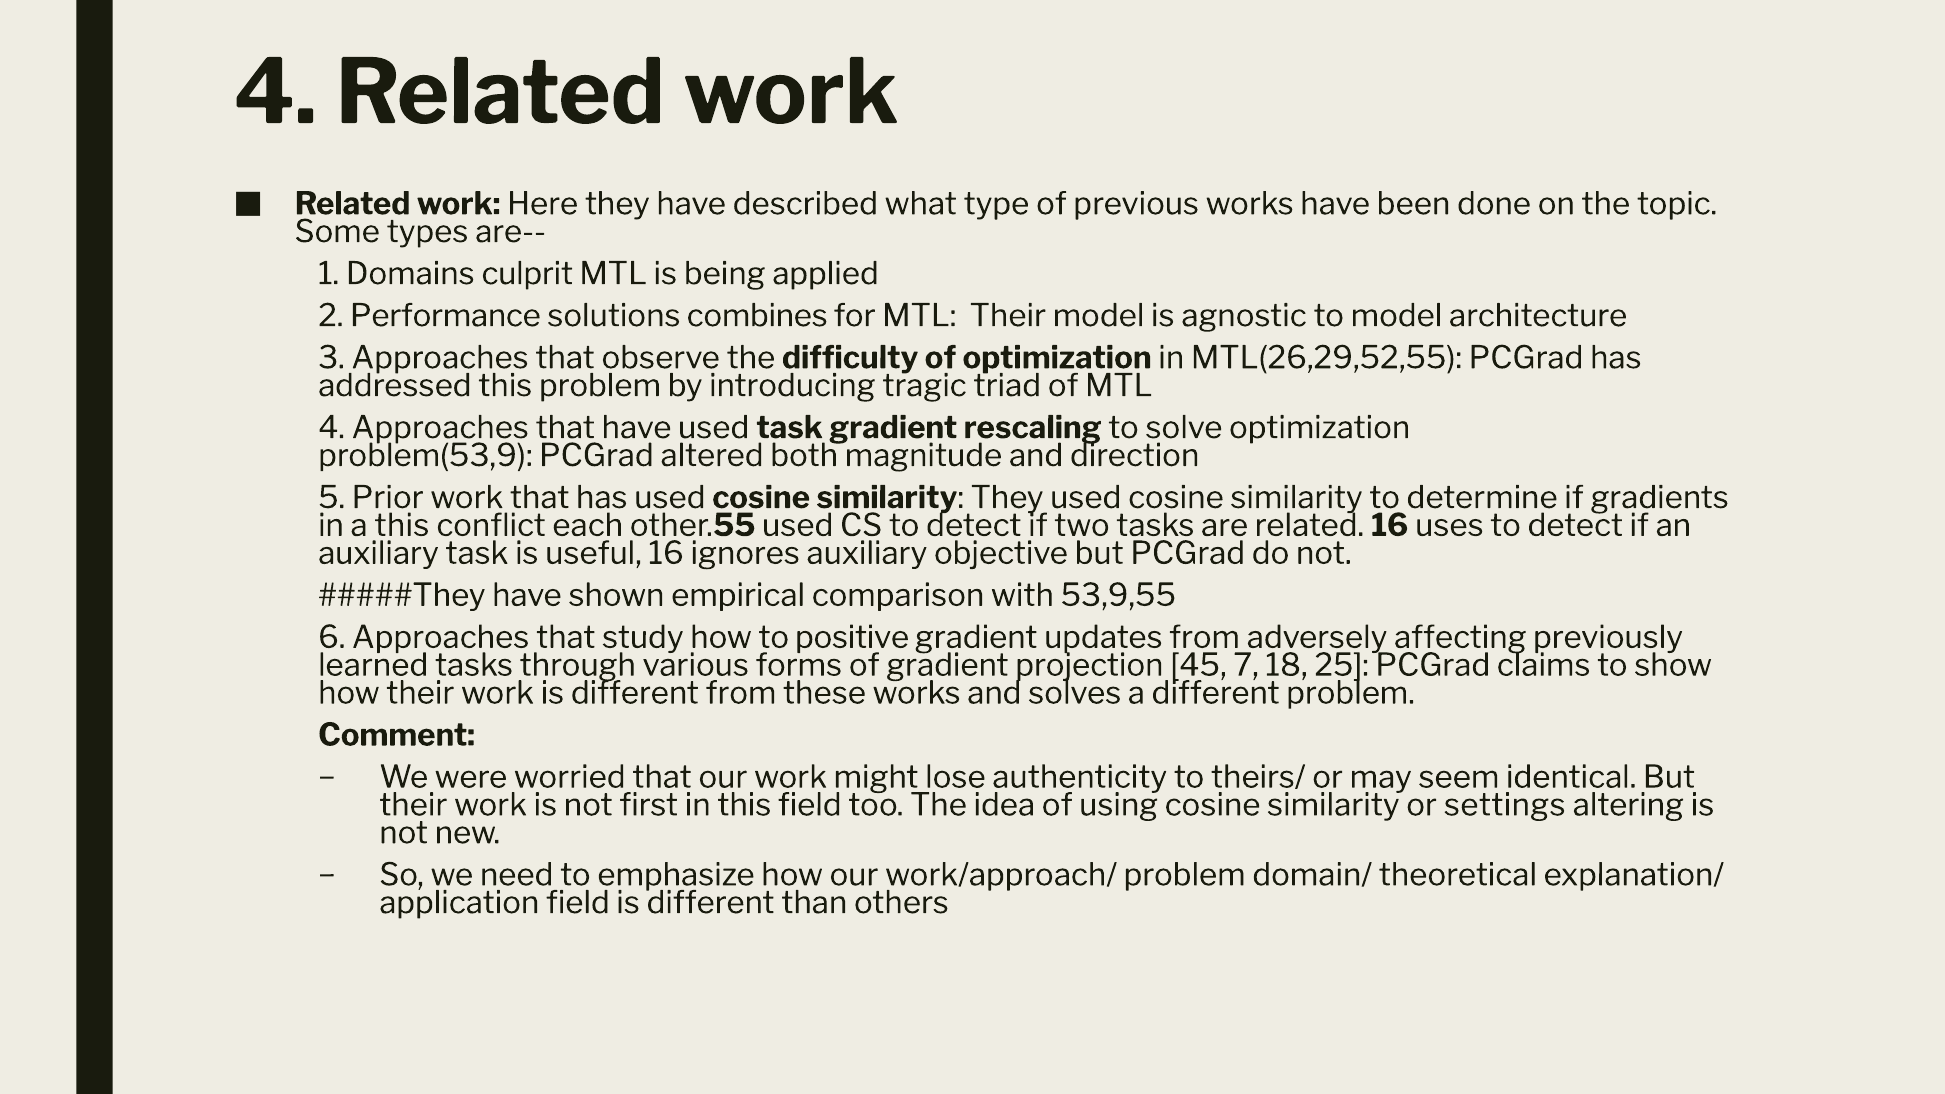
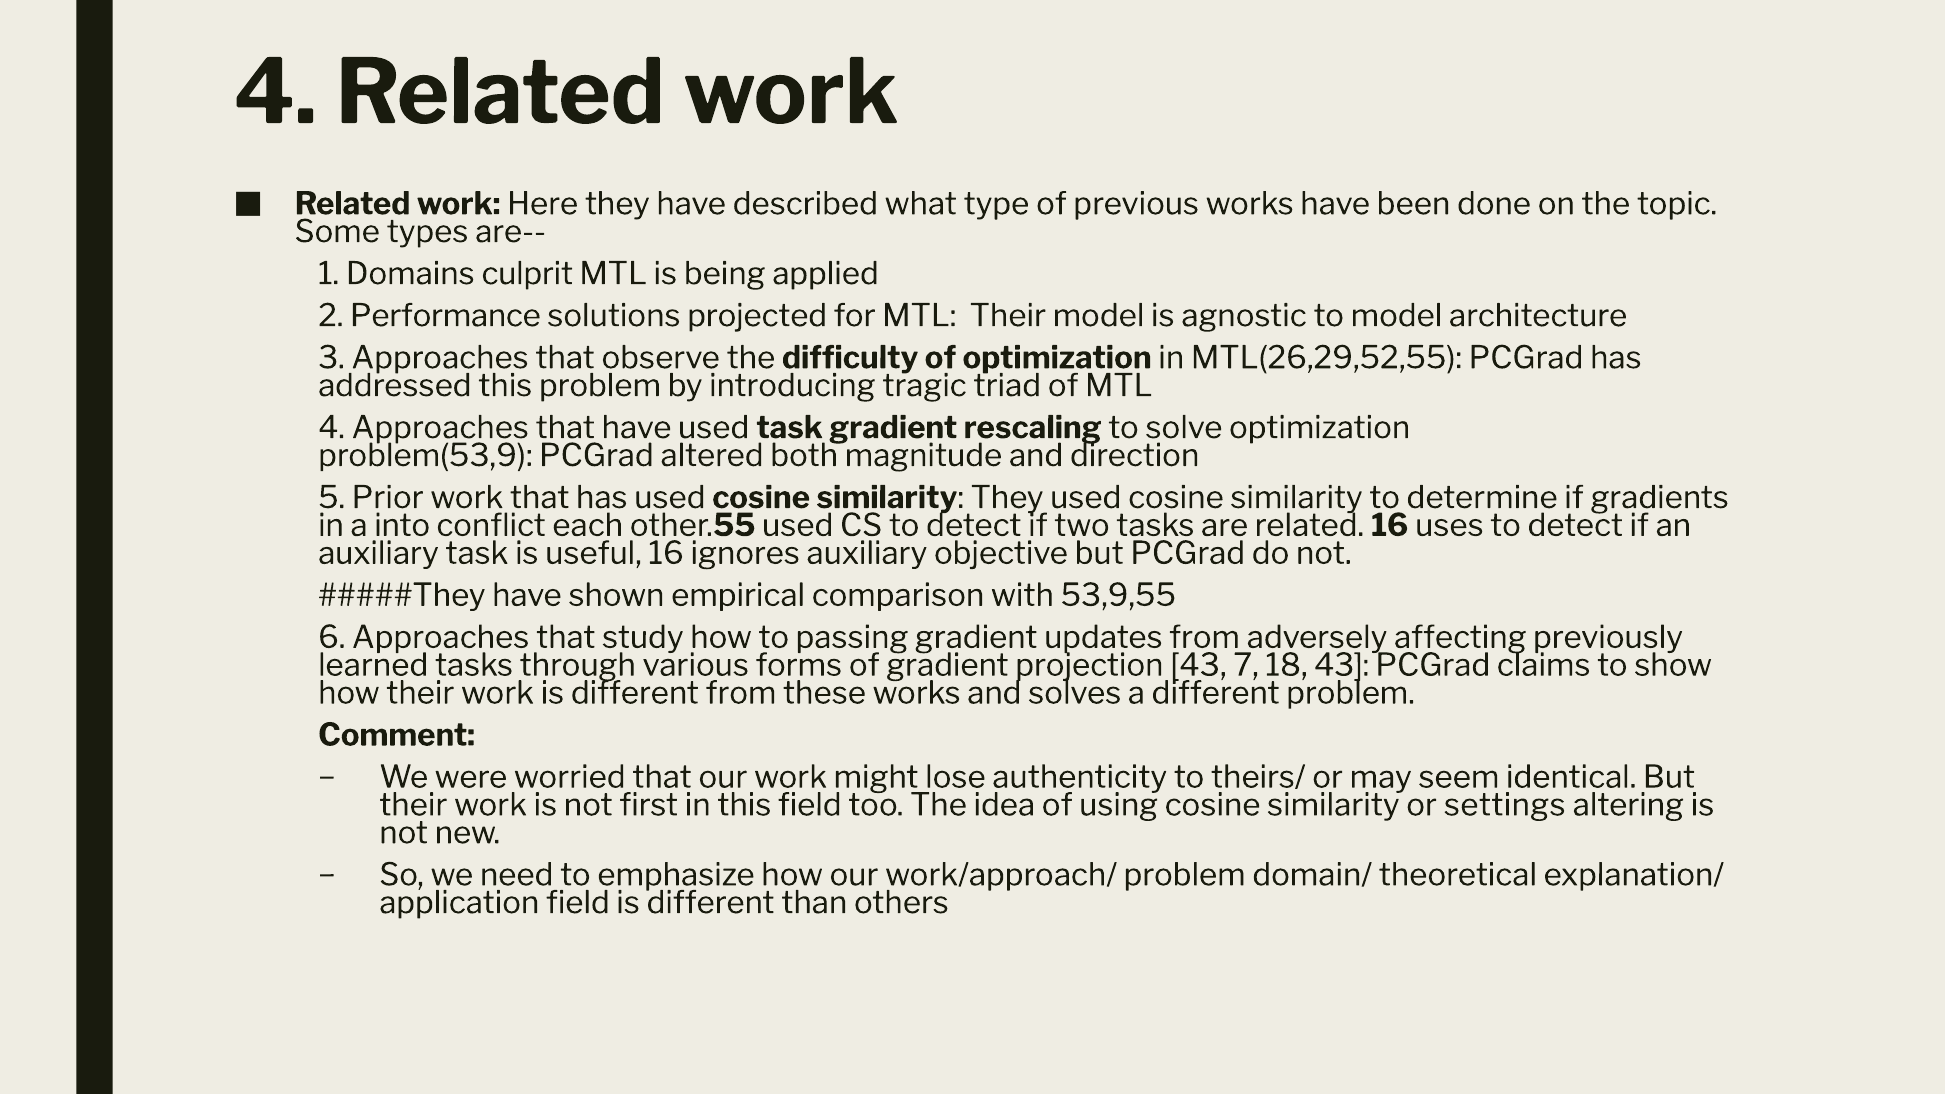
combines: combines -> projected
a this: this -> into
positive: positive -> passing
projection 45: 45 -> 43
18 25: 25 -> 43
